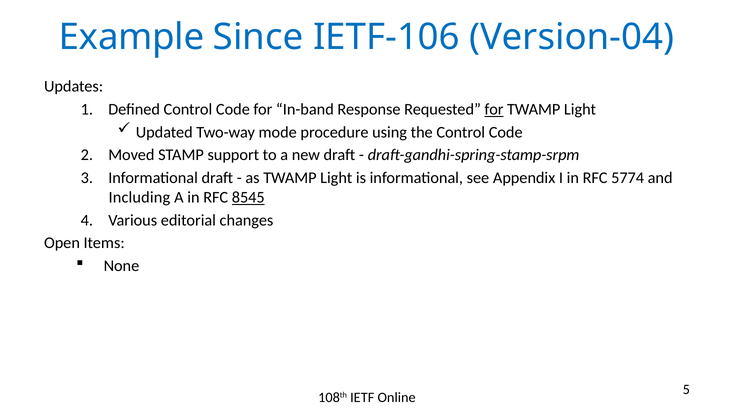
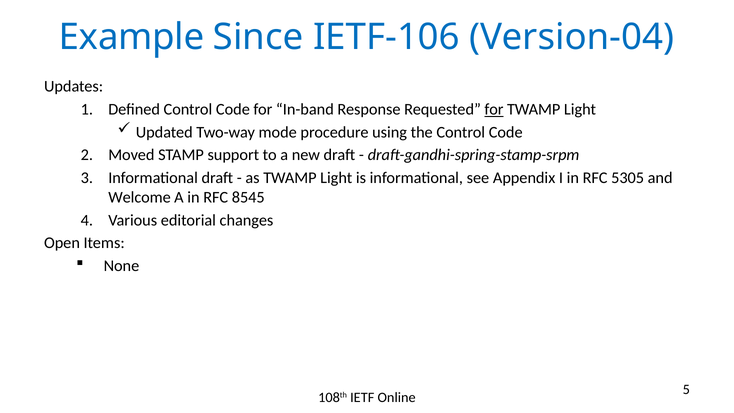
5774: 5774 -> 5305
Including: Including -> Welcome
8545 underline: present -> none
